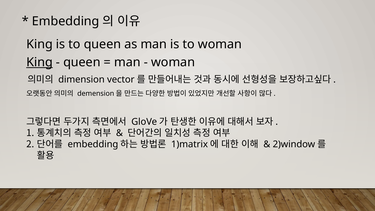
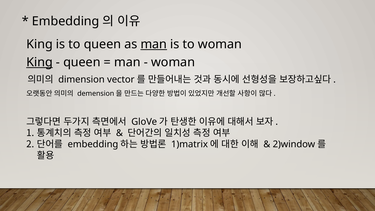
man at (154, 44) underline: none -> present
